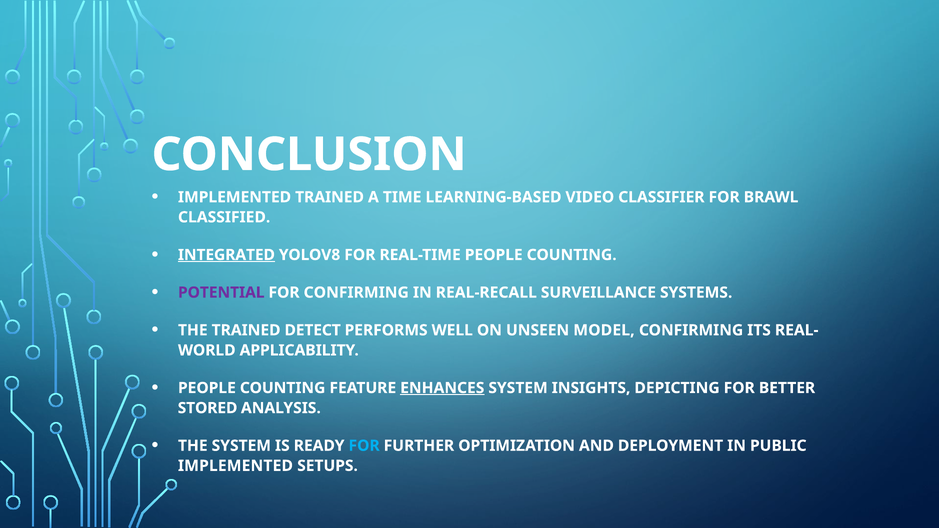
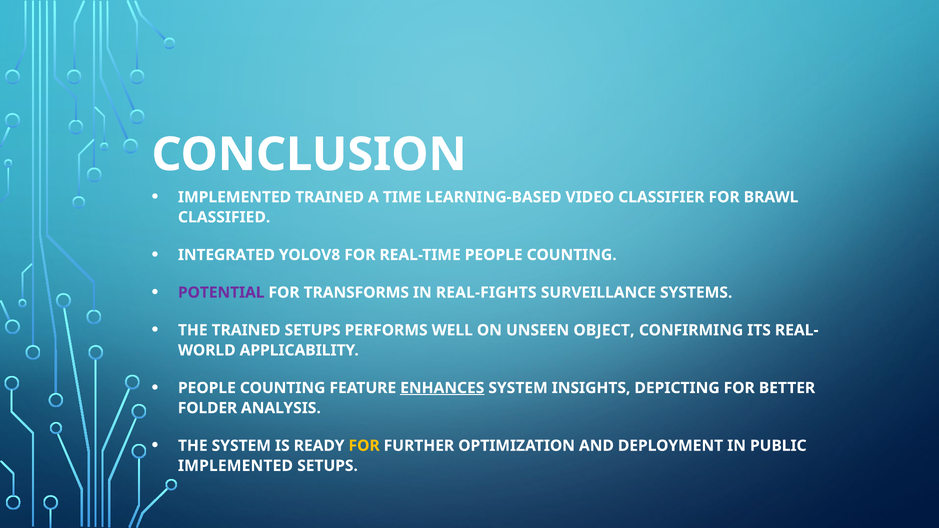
INTEGRATED underline: present -> none
FOR CONFIRMING: CONFIRMING -> TRANSFORMS
REAL-RECALL: REAL-RECALL -> REAL-FIGHTS
TRAINED DETECT: DETECT -> SETUPS
MODEL: MODEL -> OBJECT
STORED: STORED -> FOLDER
FOR at (364, 446) colour: light blue -> yellow
